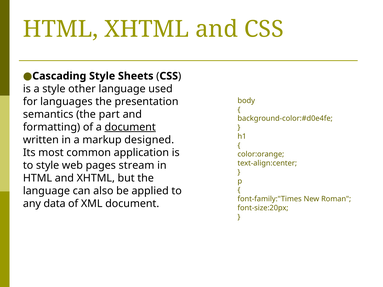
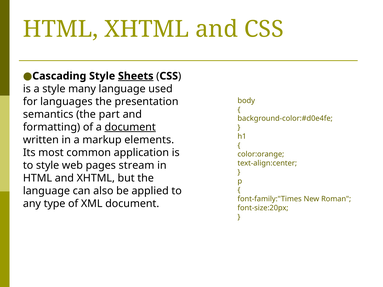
Sheets underline: none -> present
other: other -> many
designed: designed -> elements
data: data -> type
